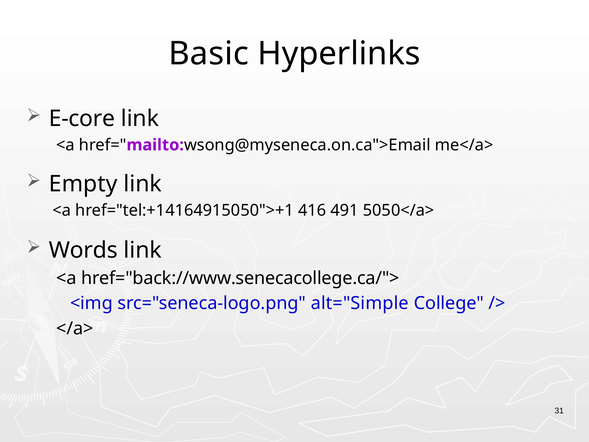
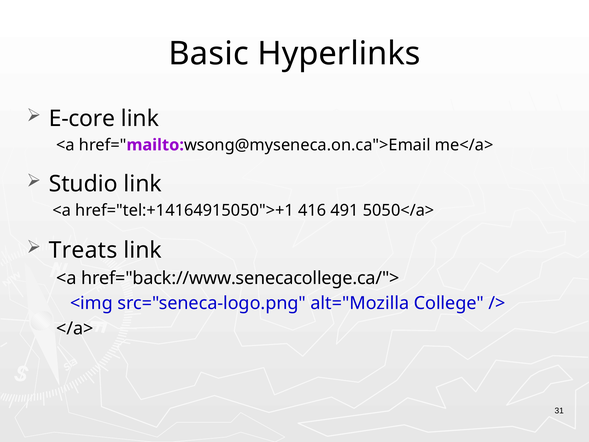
Empty: Empty -> Studio
Words: Words -> Treats
alt="Simple: alt="Simple -> alt="Mozilla
